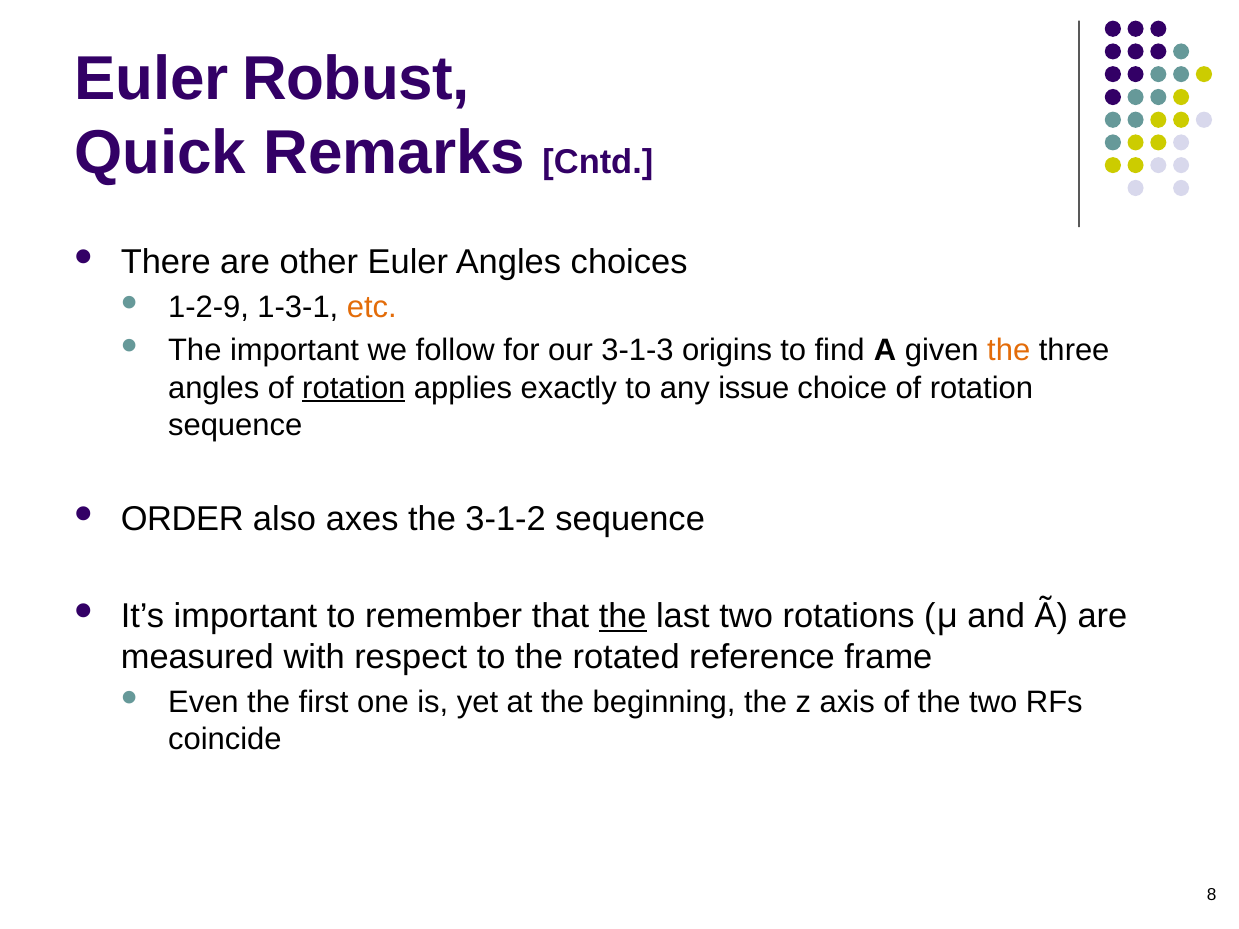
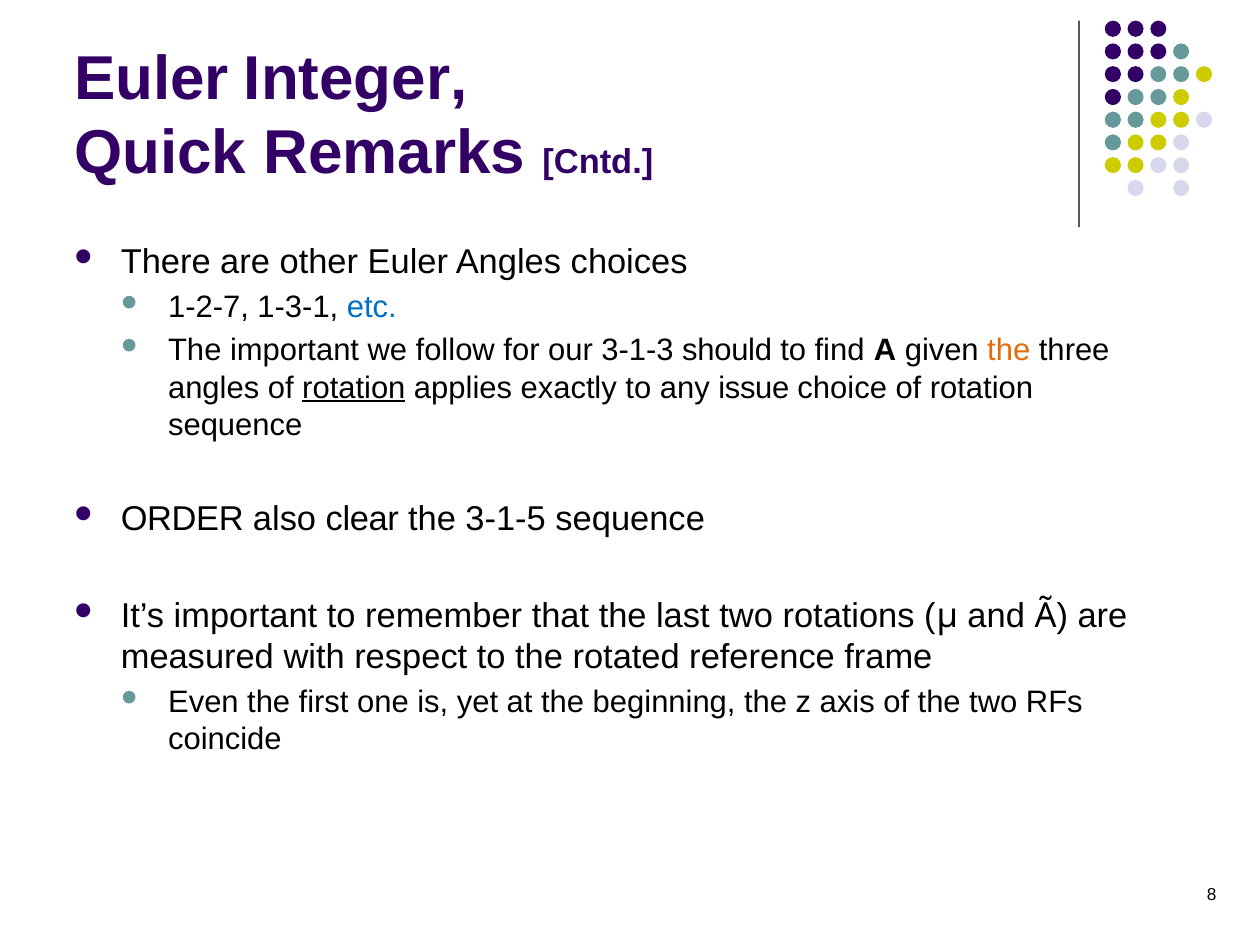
Robust: Robust -> Integer
1-2-9: 1-2-9 -> 1-2-7
etc colour: orange -> blue
origins: origins -> should
axes: axes -> clear
3-1-2: 3-1-2 -> 3-1-5
the at (623, 616) underline: present -> none
